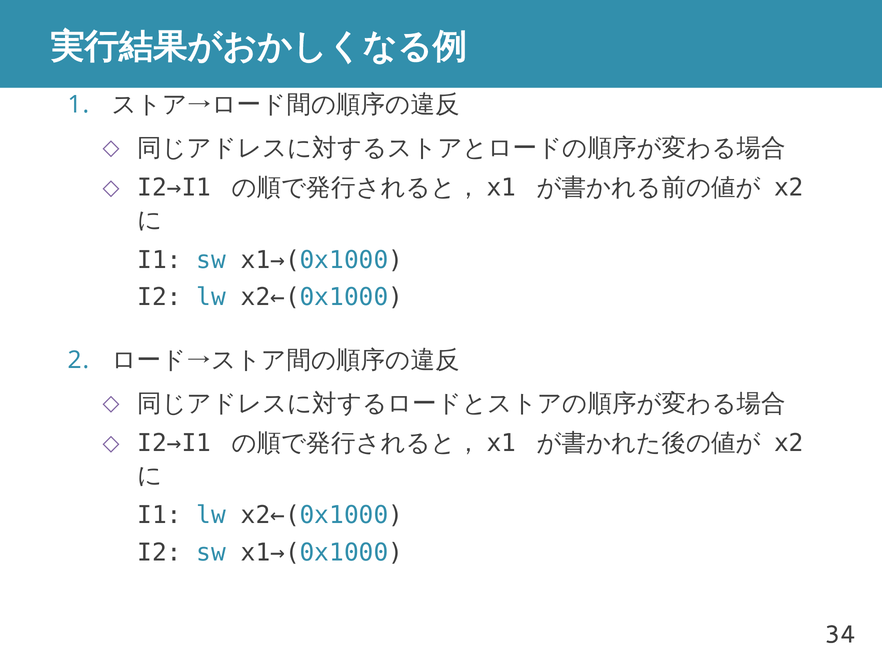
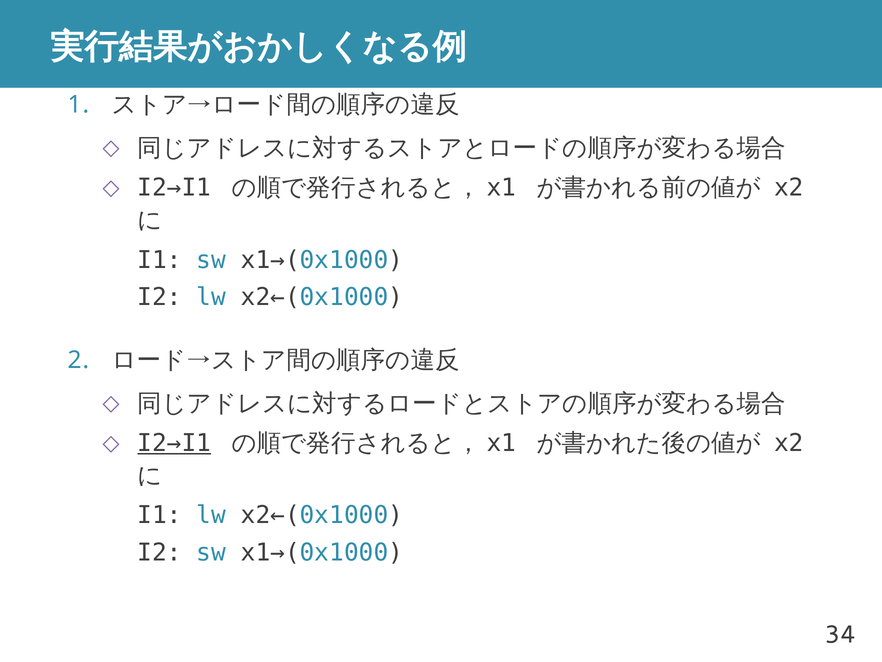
I2→I1 at (174, 443) underline: none -> present
